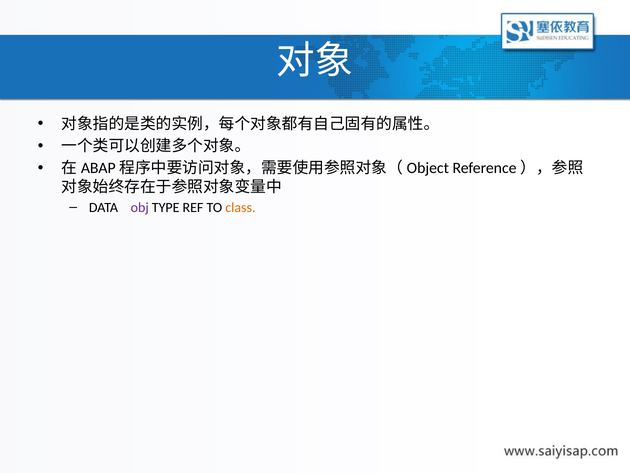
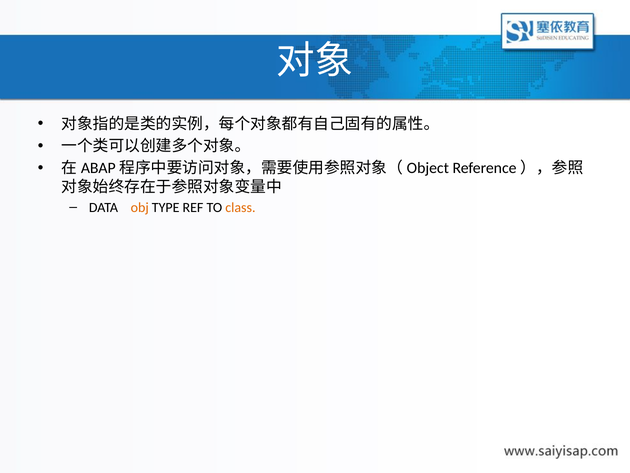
obj colour: purple -> orange
